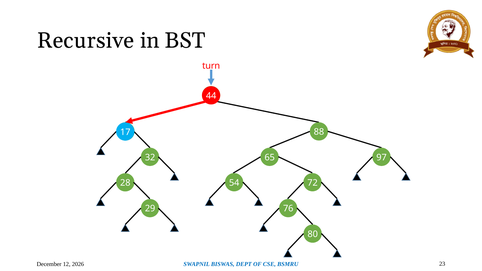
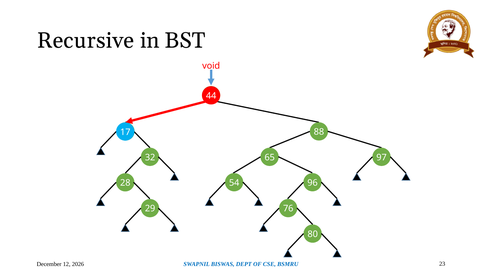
turn: turn -> void
72: 72 -> 96
